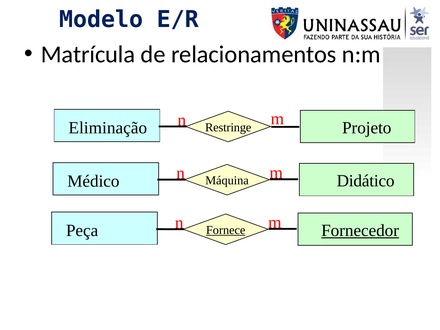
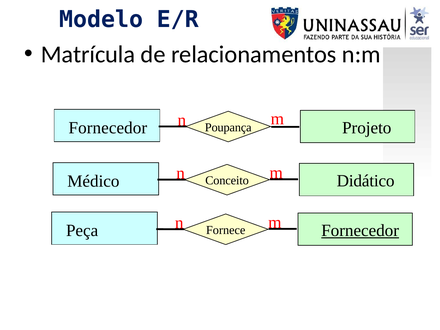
Eliminação at (108, 128): Eliminação -> Fornecedor
Restringe: Restringe -> Poupança
Máquina: Máquina -> Conceito
Fornece underline: present -> none
